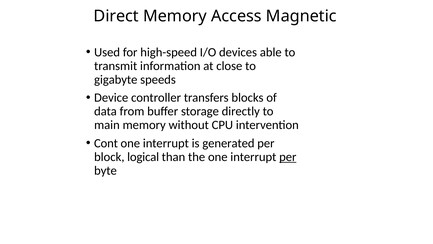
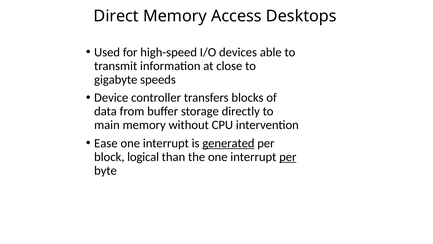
Magnetic: Magnetic -> Desktops
Cont: Cont -> Ease
generated underline: none -> present
